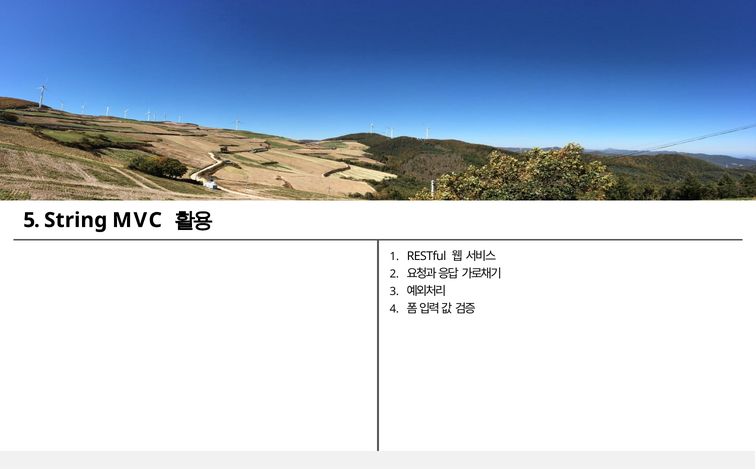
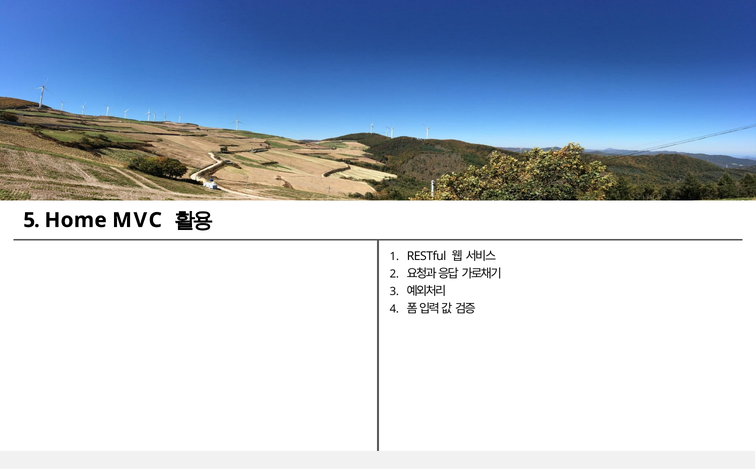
String: String -> Home
